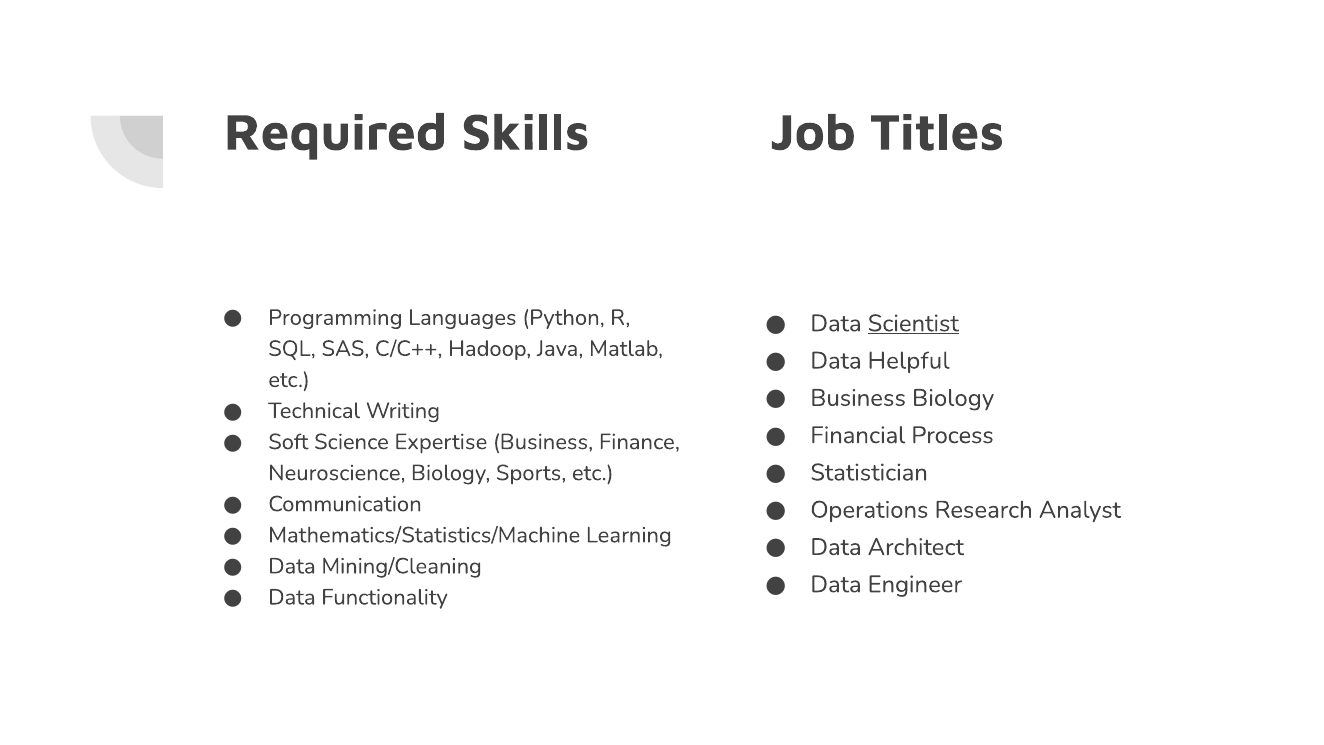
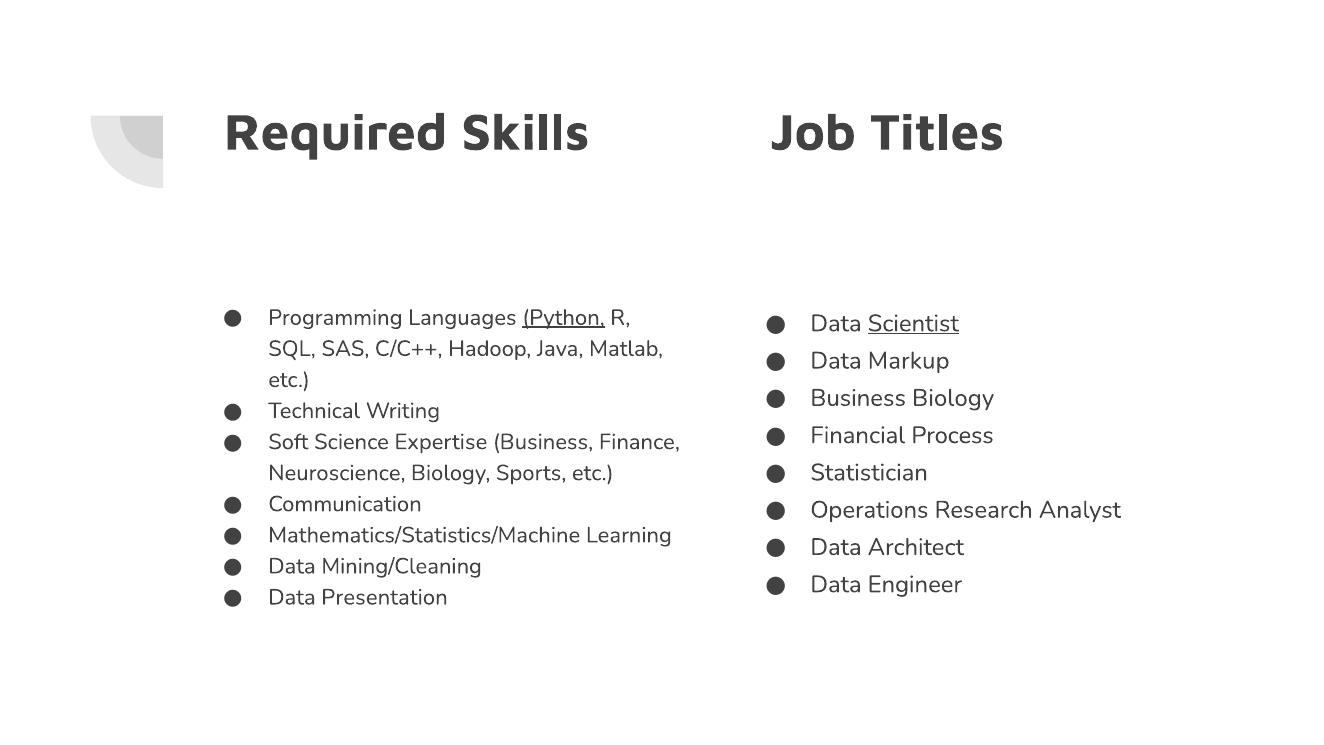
Python underline: none -> present
Helpful: Helpful -> Markup
Functionality: Functionality -> Presentation
